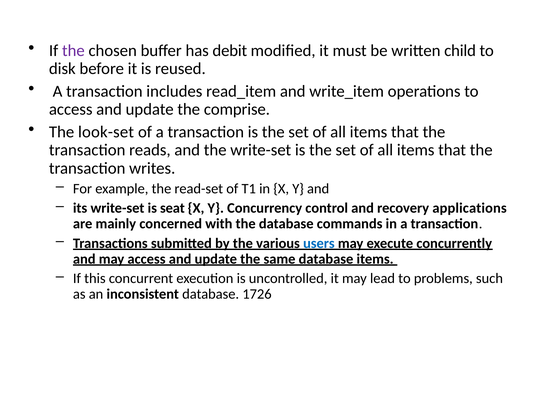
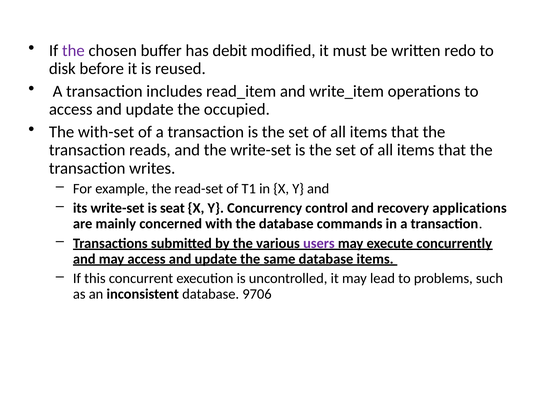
child: child -> redo
comprise: comprise -> occupied
look-set: look-set -> with-set
users colour: blue -> purple
1726: 1726 -> 9706
